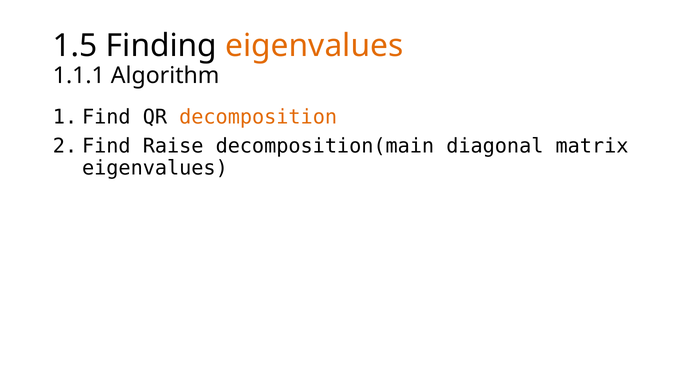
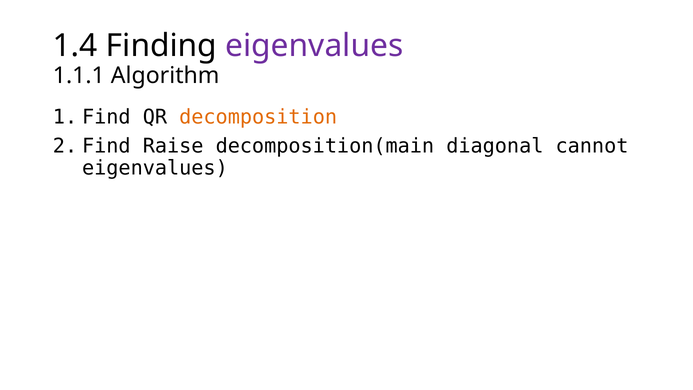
1.5: 1.5 -> 1.4
eigenvalues at (314, 46) colour: orange -> purple
matrix: matrix -> cannot
